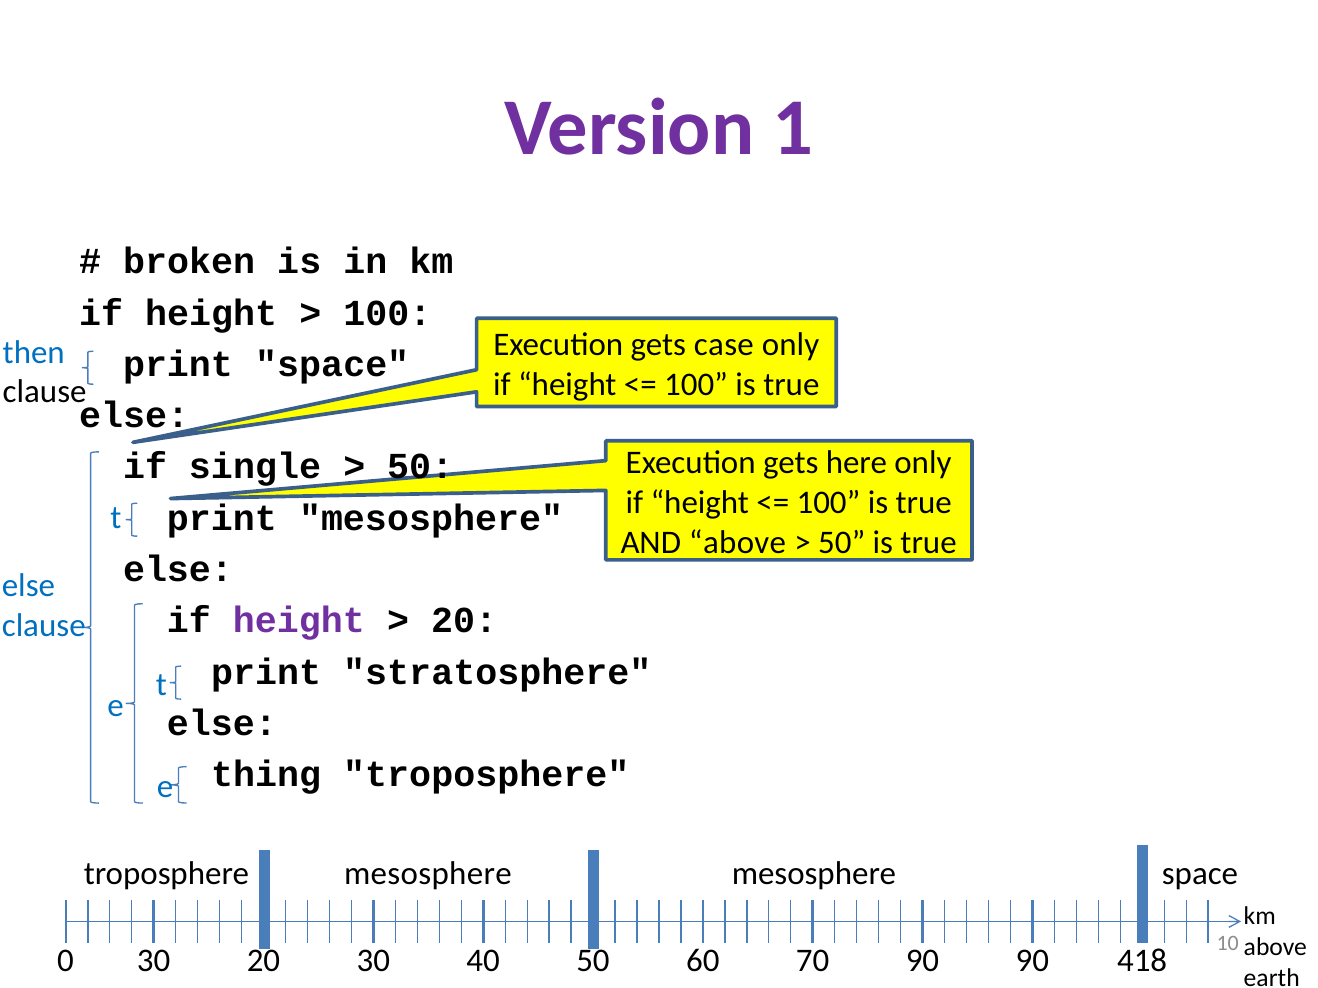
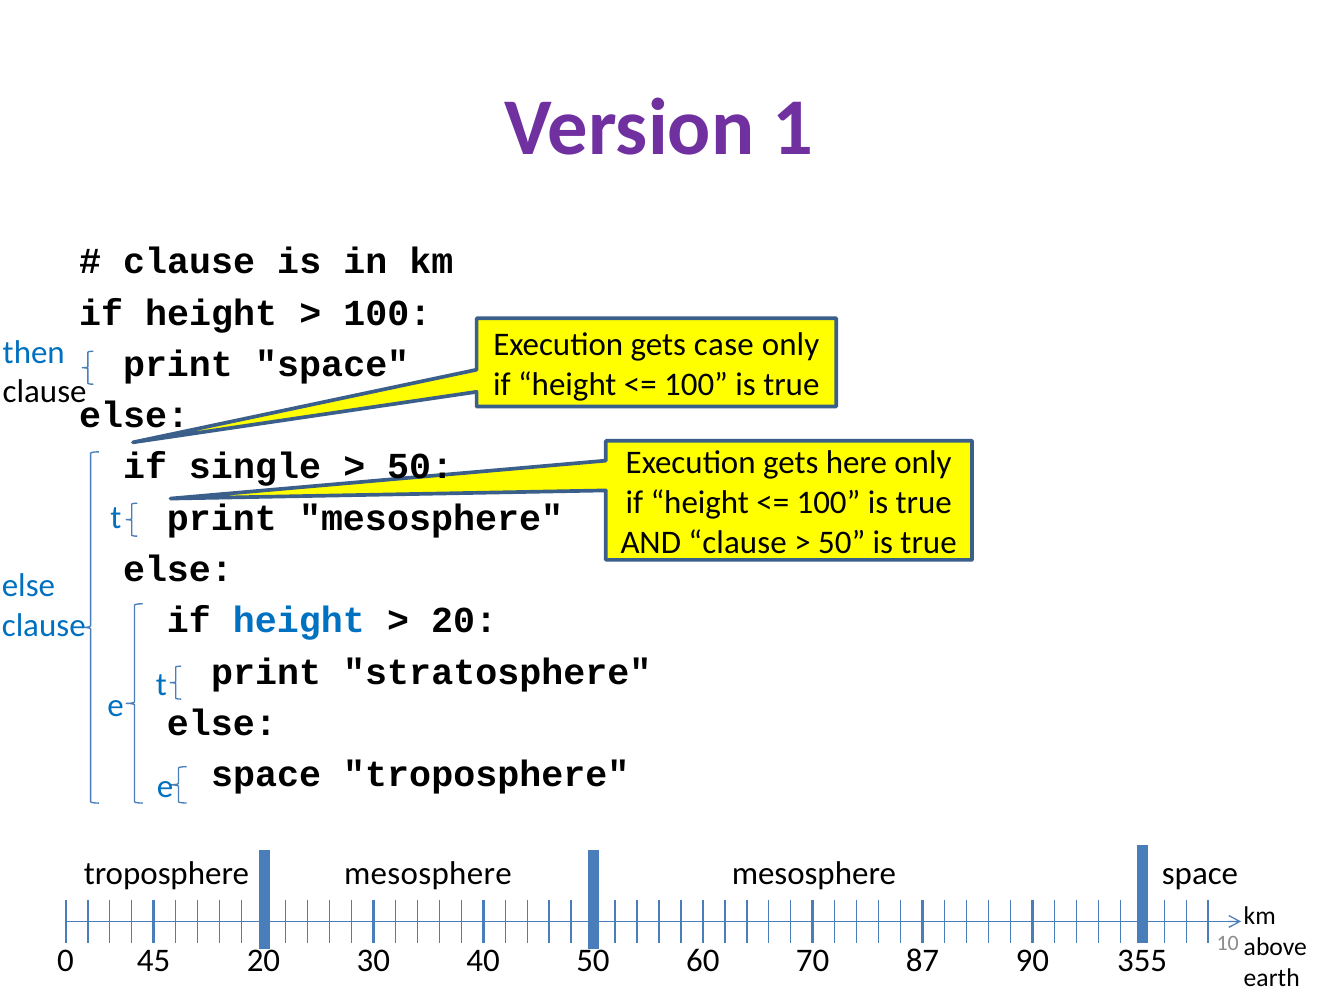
broken at (189, 262): broken -> clause
AND above: above -> clause
height at (299, 621) colour: purple -> blue
thing at (266, 775): thing -> space
0 30: 30 -> 45
70 90: 90 -> 87
418: 418 -> 355
